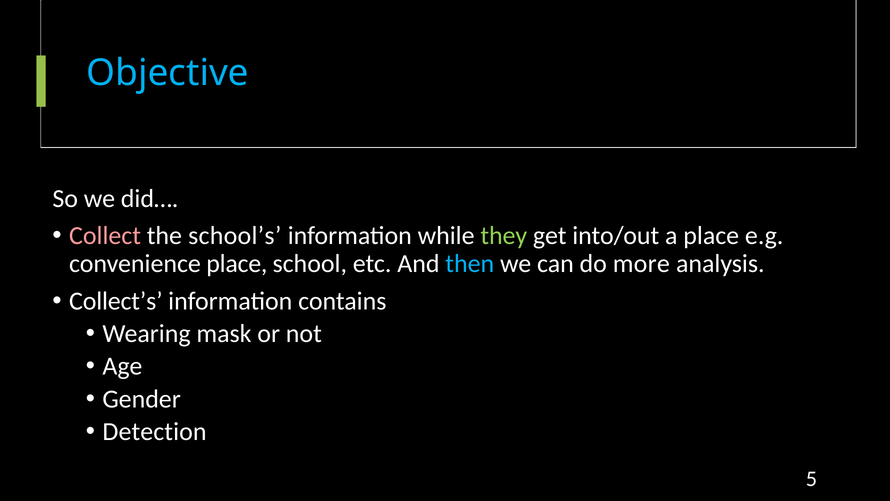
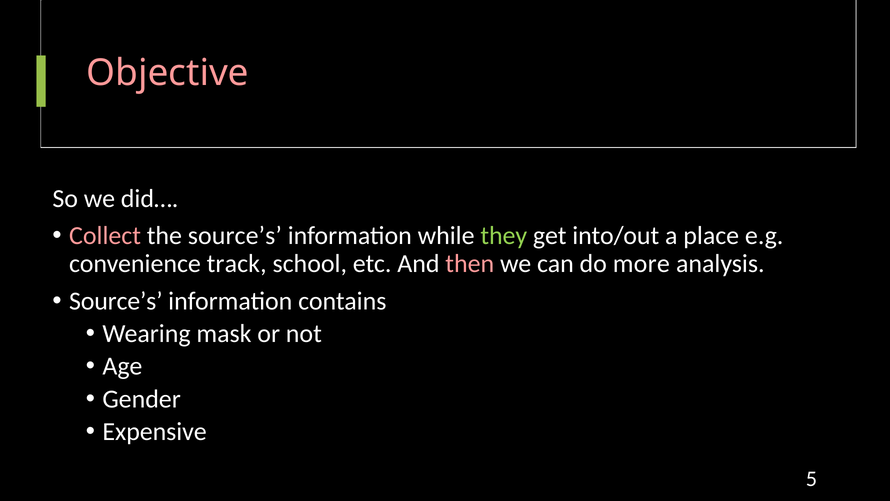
Objective colour: light blue -> pink
the school’s: school’s -> source’s
convenience place: place -> track
then colour: light blue -> pink
Collect’s at (116, 301): Collect’s -> Source’s
Detection: Detection -> Expensive
